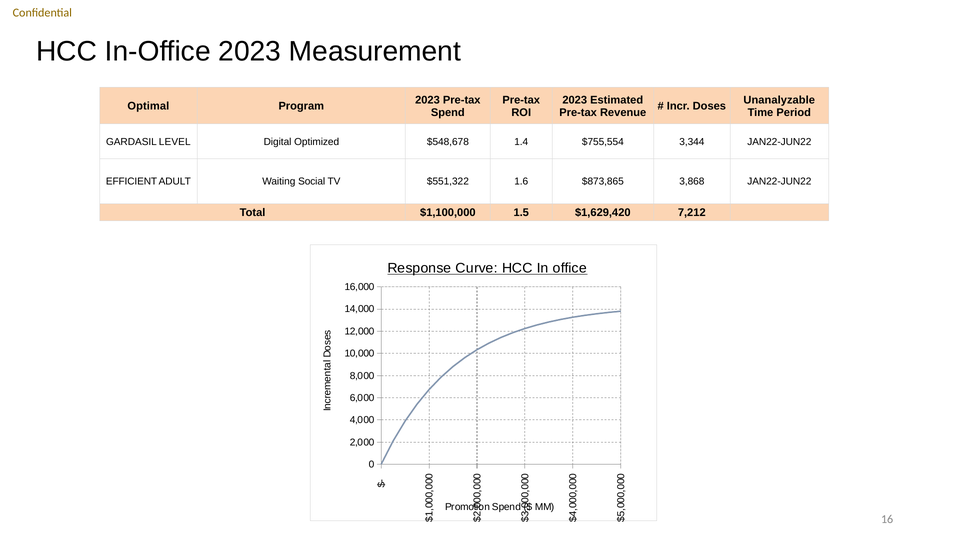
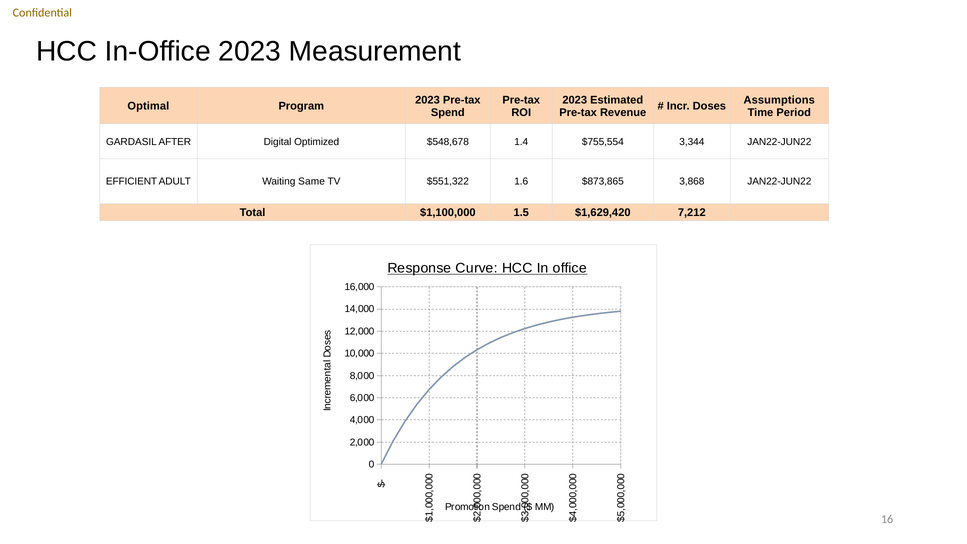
Unanalyzable: Unanalyzable -> Assumptions
LEVEL: LEVEL -> AFTER
Social: Social -> Same
